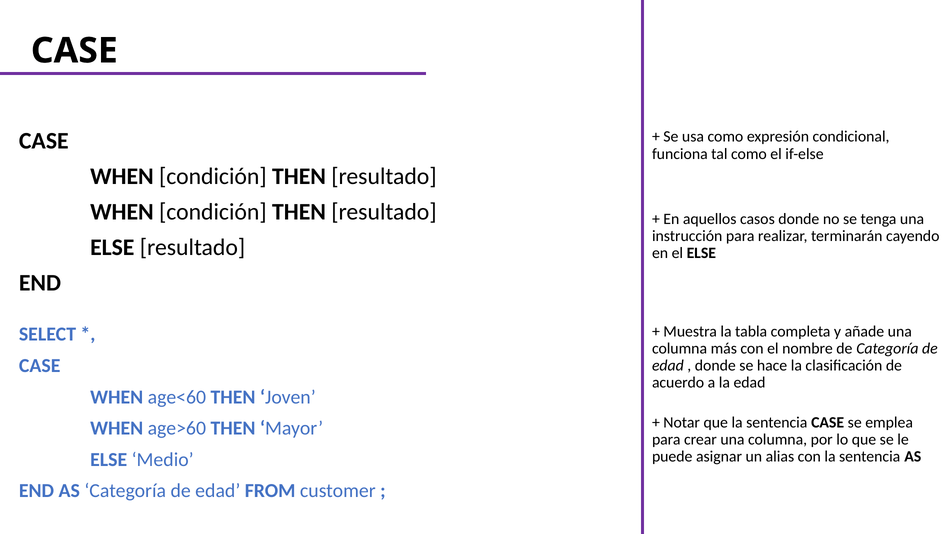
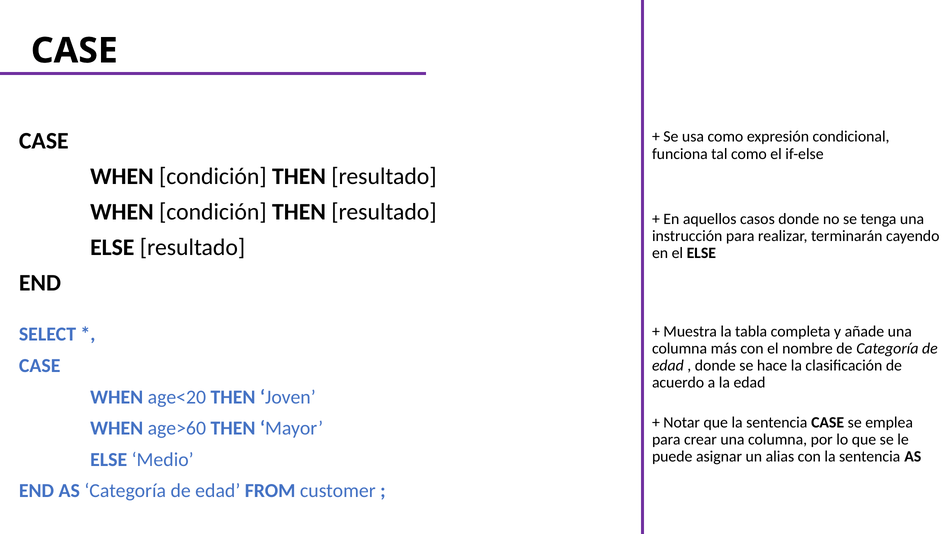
age<60: age<60 -> age<20
